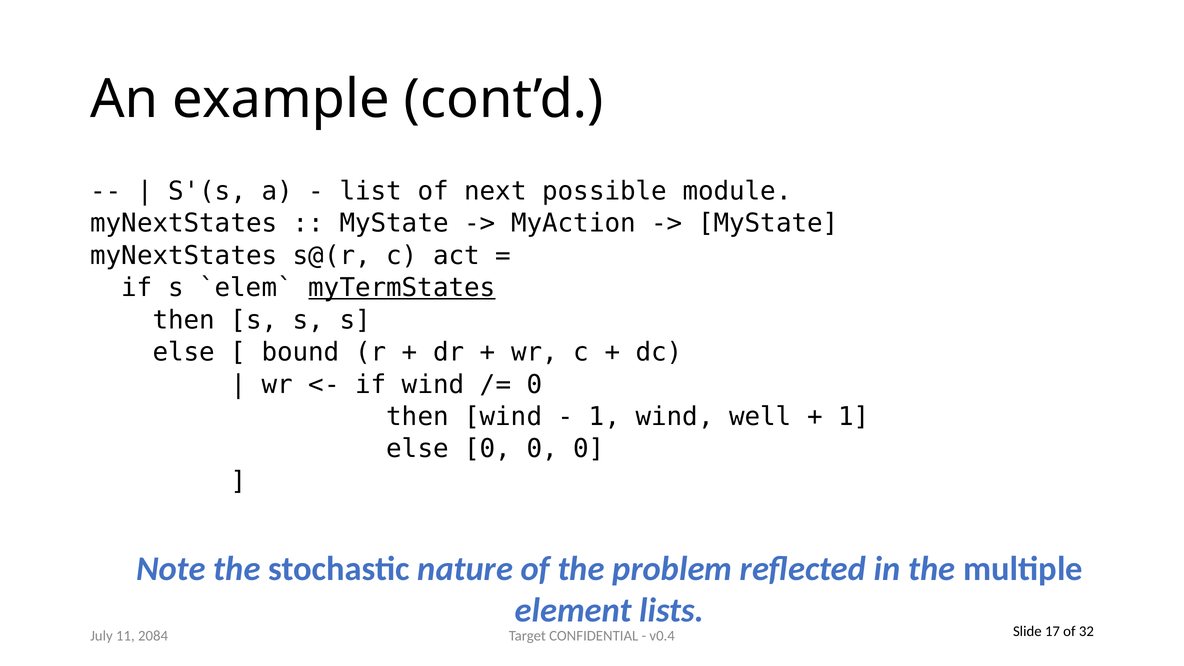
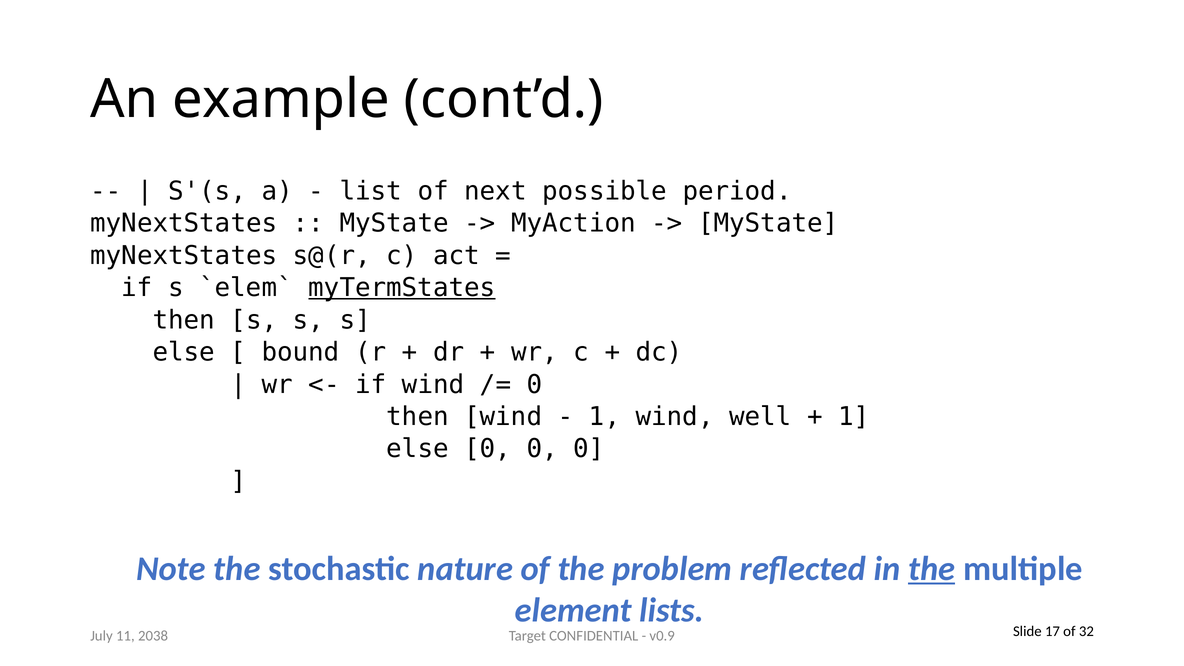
module: module -> period
the at (932, 569) underline: none -> present
v0.4: v0.4 -> v0.9
2084: 2084 -> 2038
